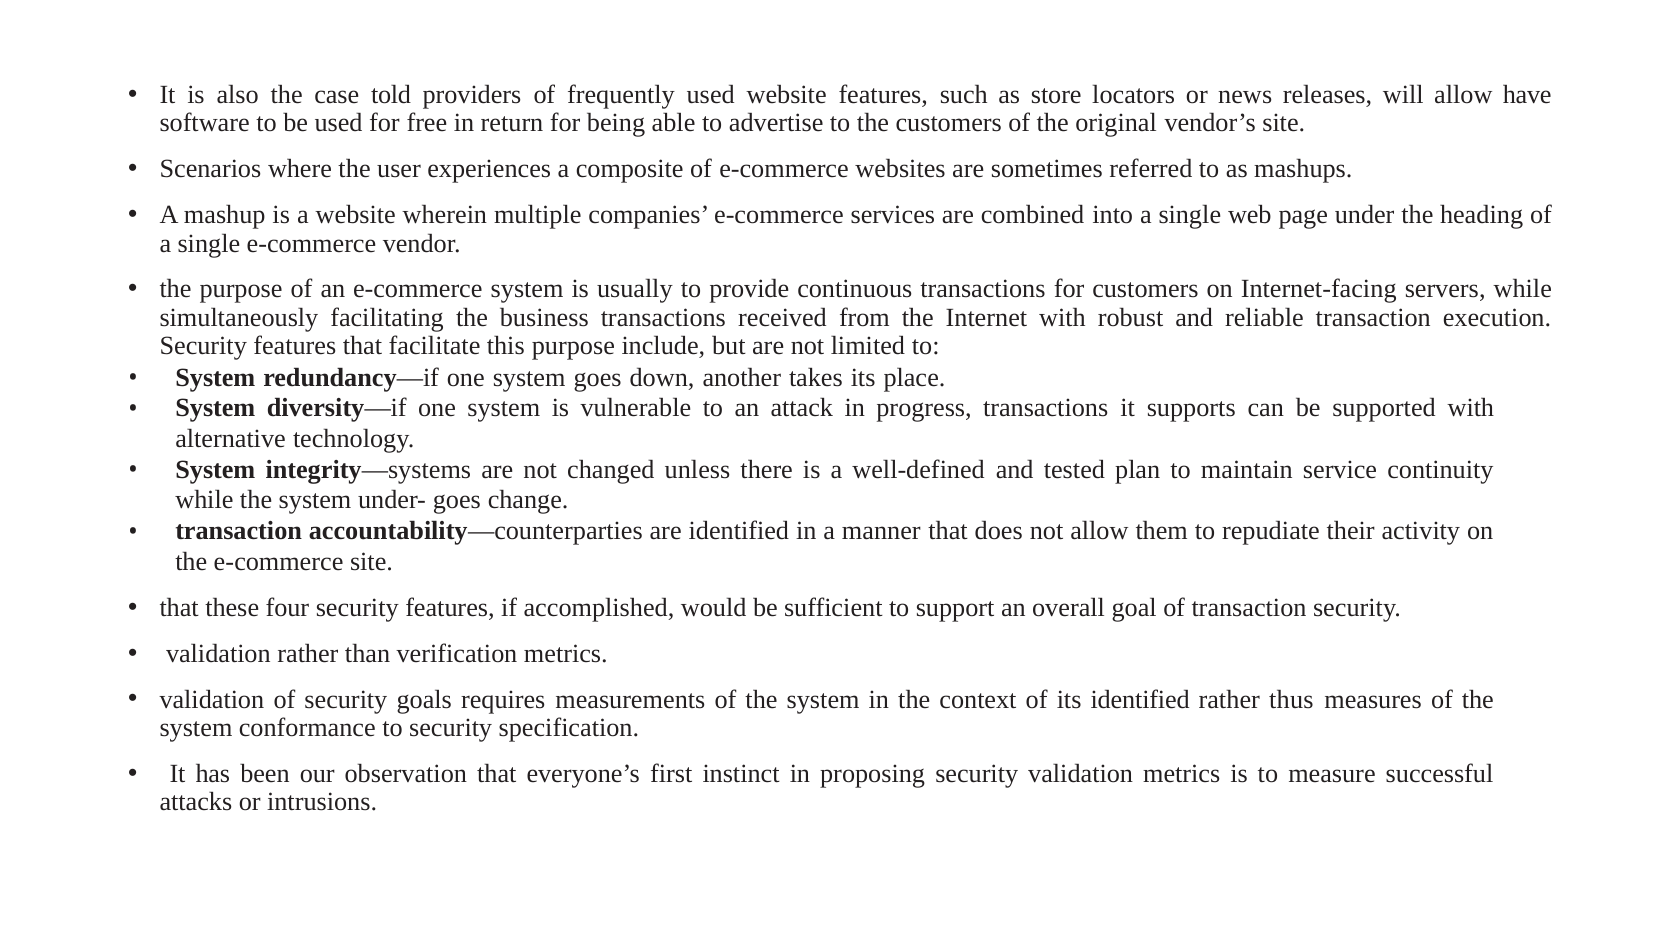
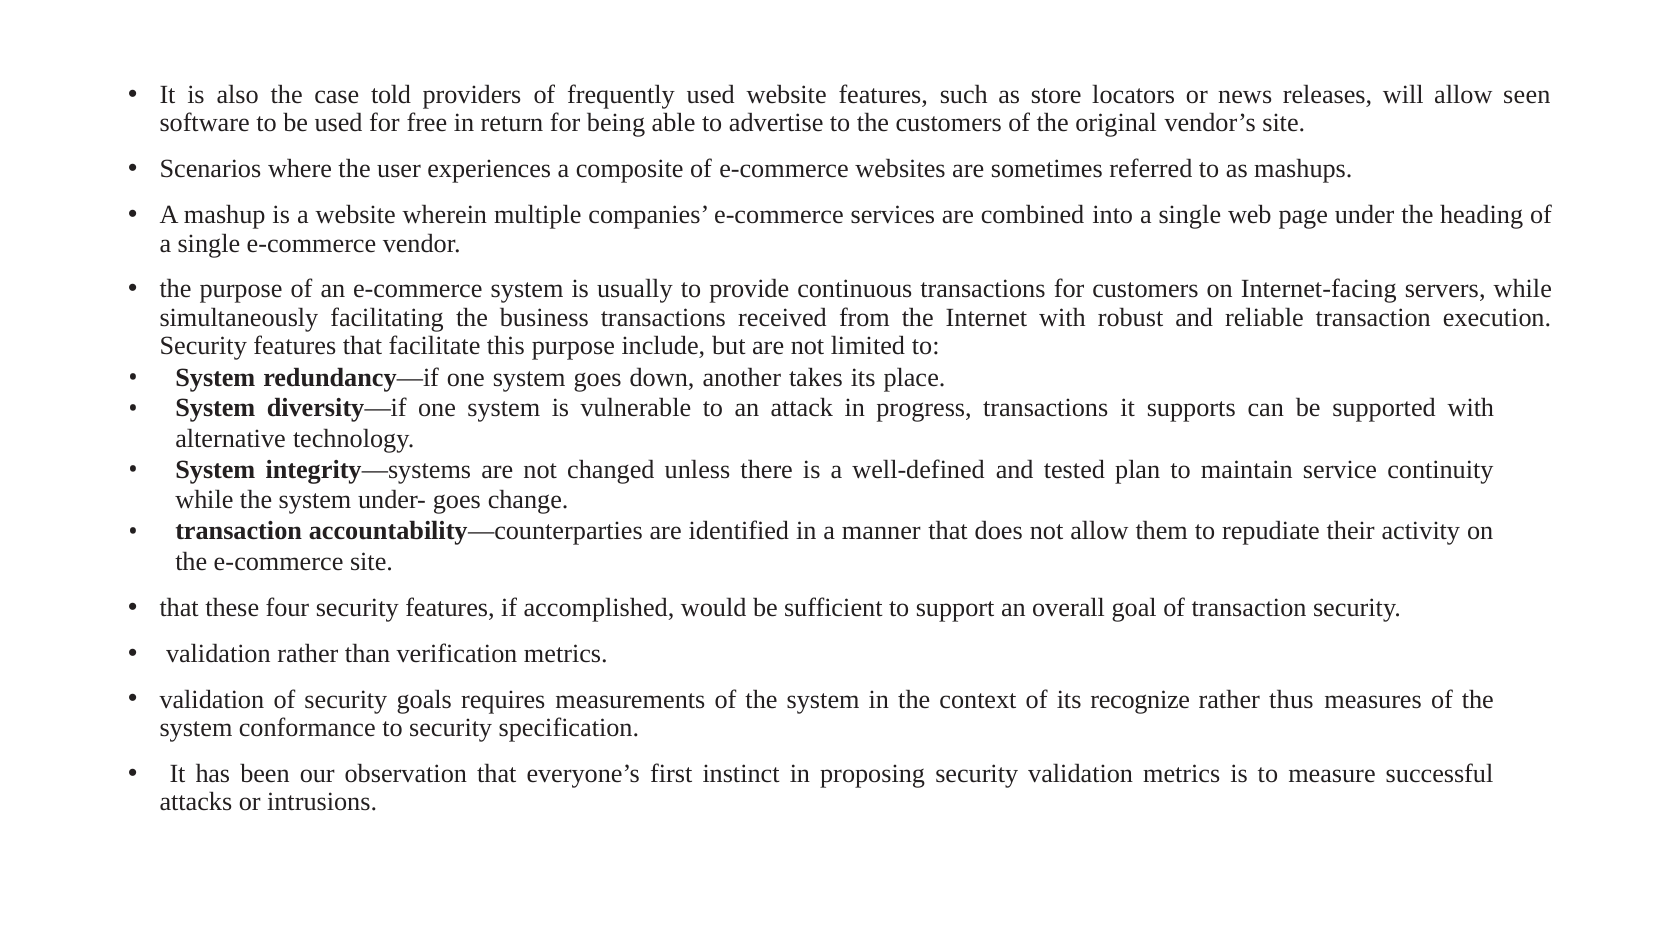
have: have -> seen
its identified: identified -> recognize
